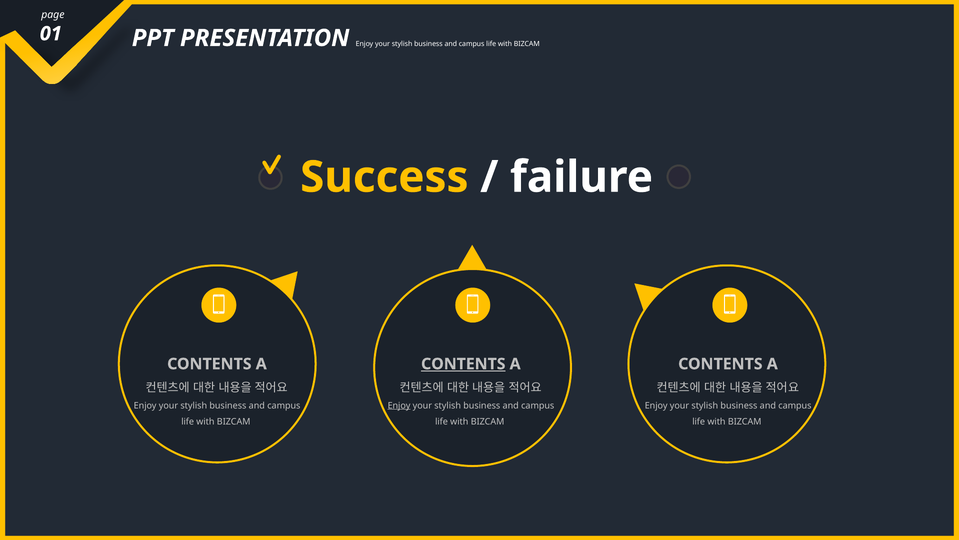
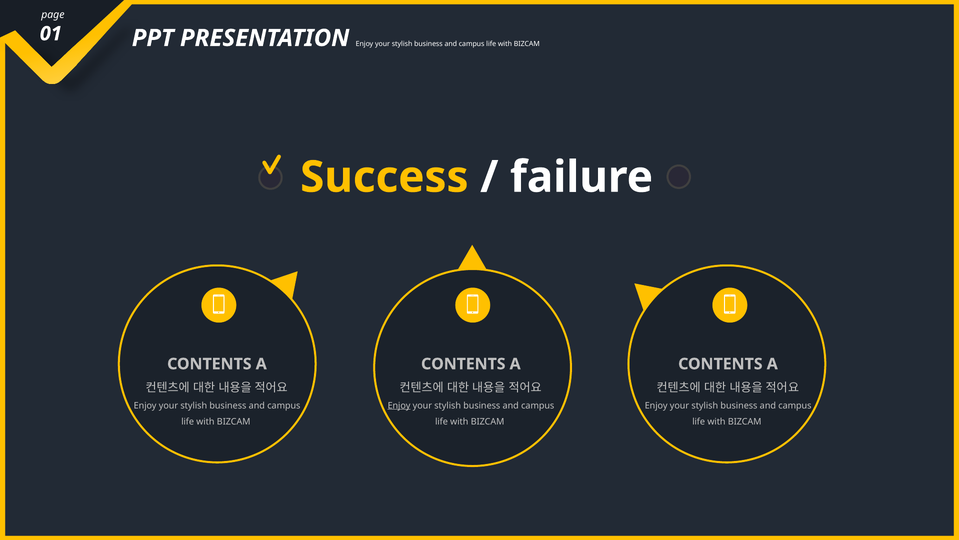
CONTENTS at (463, 364) underline: present -> none
